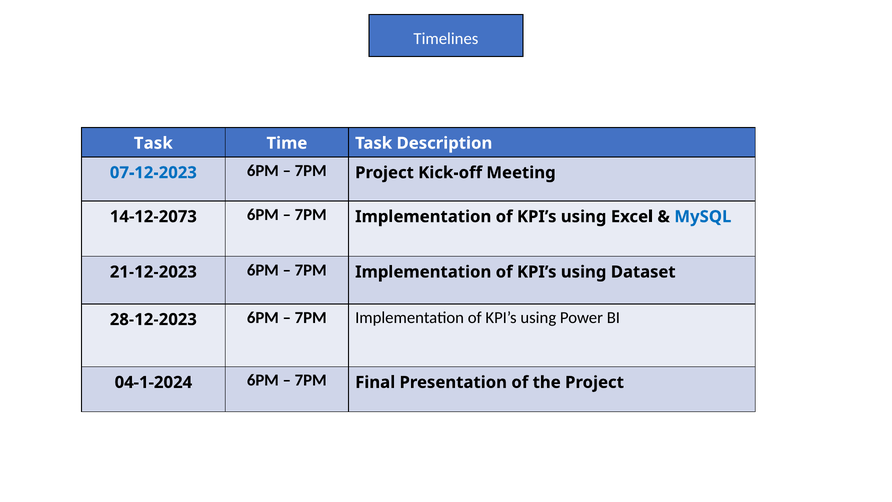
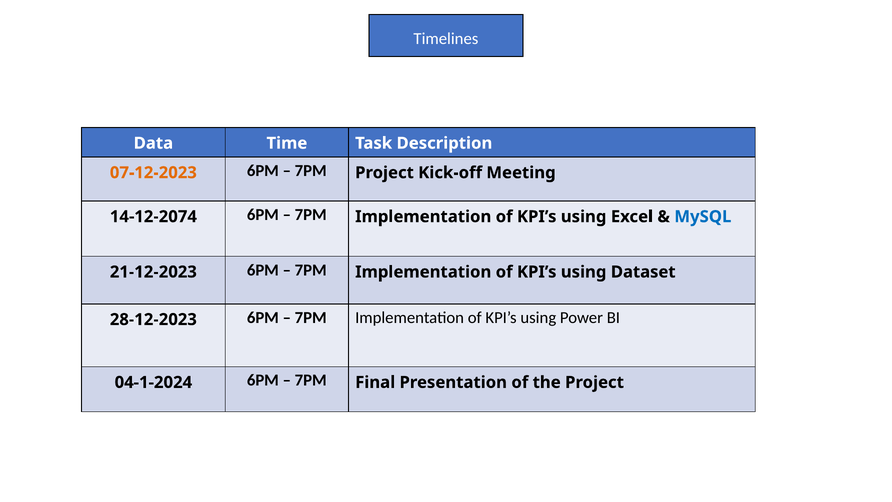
Task at (153, 143): Task -> Data
07-12-2023 colour: blue -> orange
14-12-2073: 14-12-2073 -> 14-12-2074
